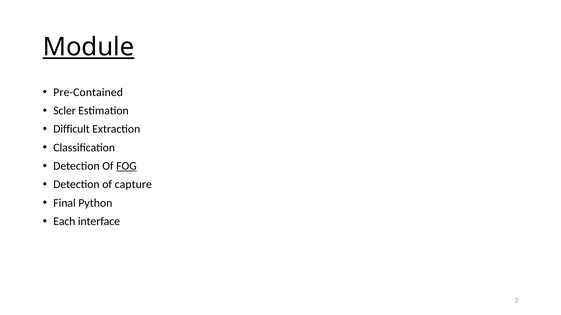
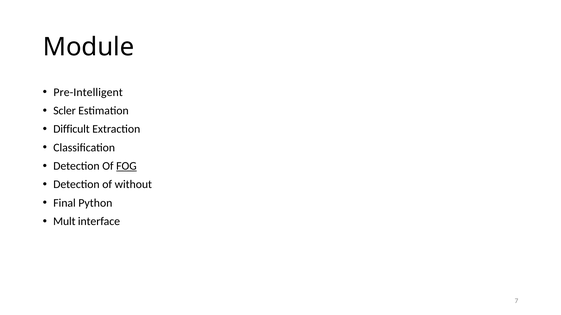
Module underline: present -> none
Pre-Contained: Pre-Contained -> Pre-Intelligent
capture: capture -> without
Each: Each -> Mult
